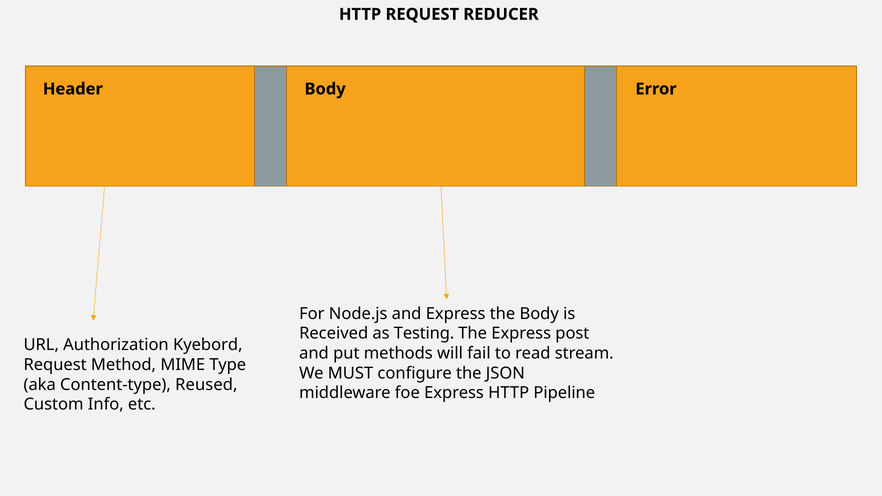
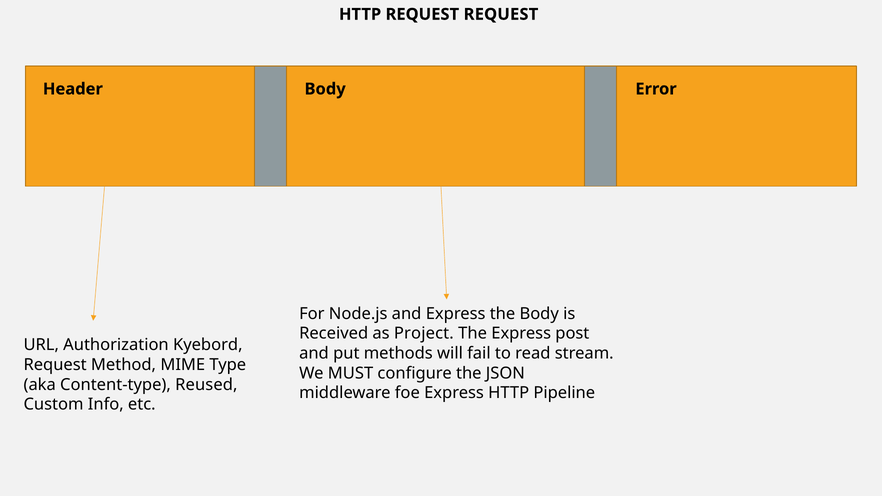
REQUEST REDUCER: REDUCER -> REQUEST
Testing: Testing -> Project
